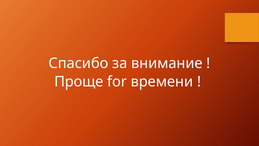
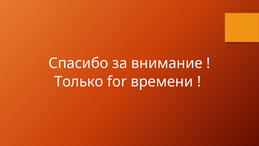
Проще: Проще -> Только
